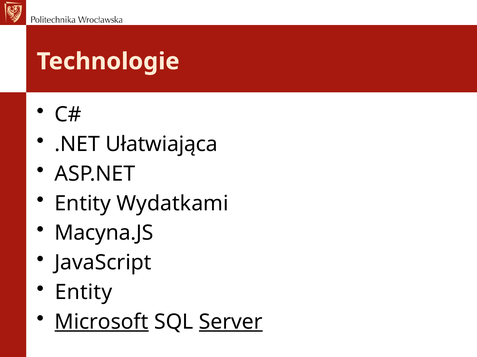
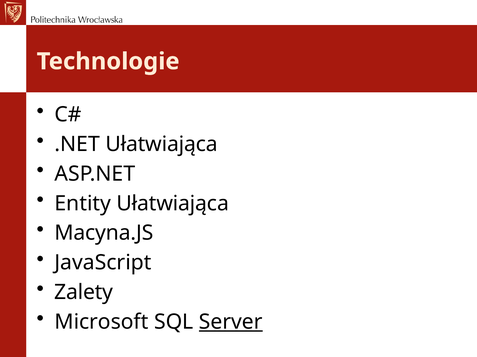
Entity Wydatkami: Wydatkami -> Ułatwiająca
Entity at (83, 293): Entity -> Zalety
Microsoft underline: present -> none
